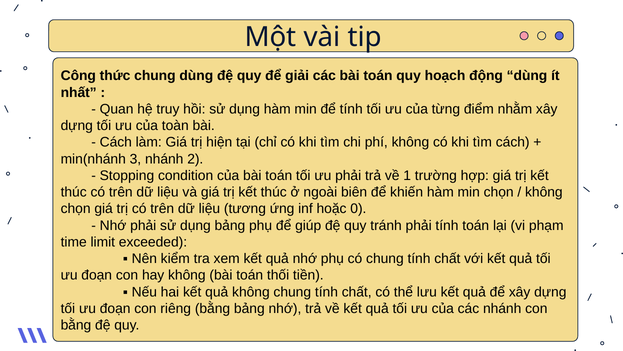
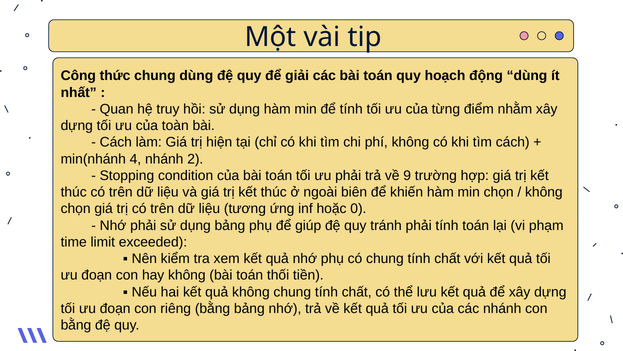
3: 3 -> 4
1: 1 -> 9
